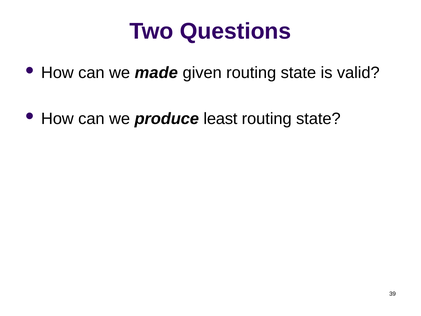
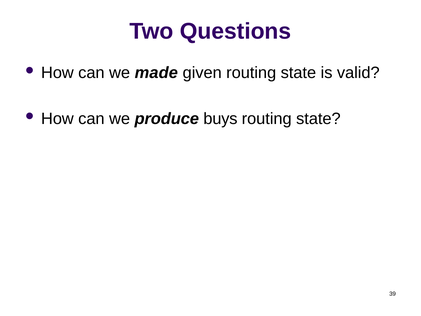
least: least -> buys
